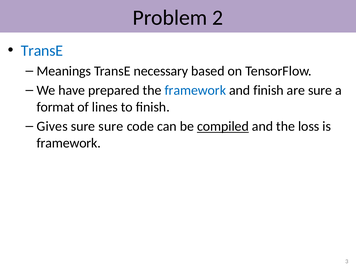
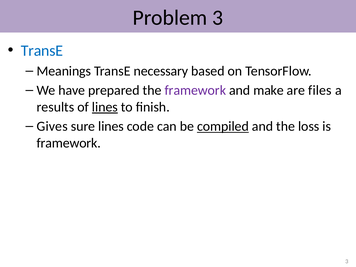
Problem 2: 2 -> 3
framework at (195, 90) colour: blue -> purple
and finish: finish -> make
are sure: sure -> files
format: format -> results
lines at (105, 107) underline: none -> present
sure sure: sure -> lines
